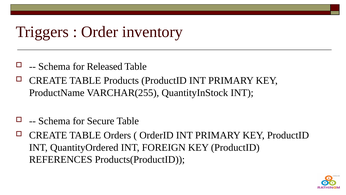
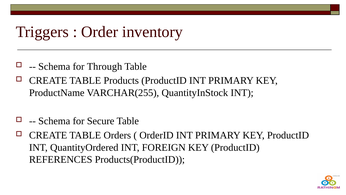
Released: Released -> Through
